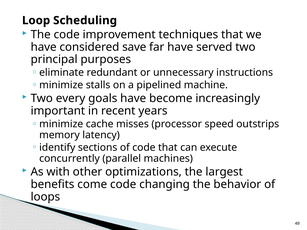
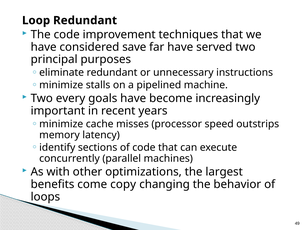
Loop Scheduling: Scheduling -> Redundant
come code: code -> copy
